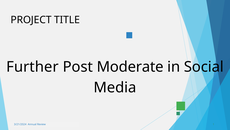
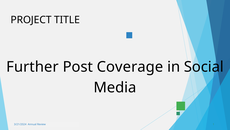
Moderate: Moderate -> Coverage
